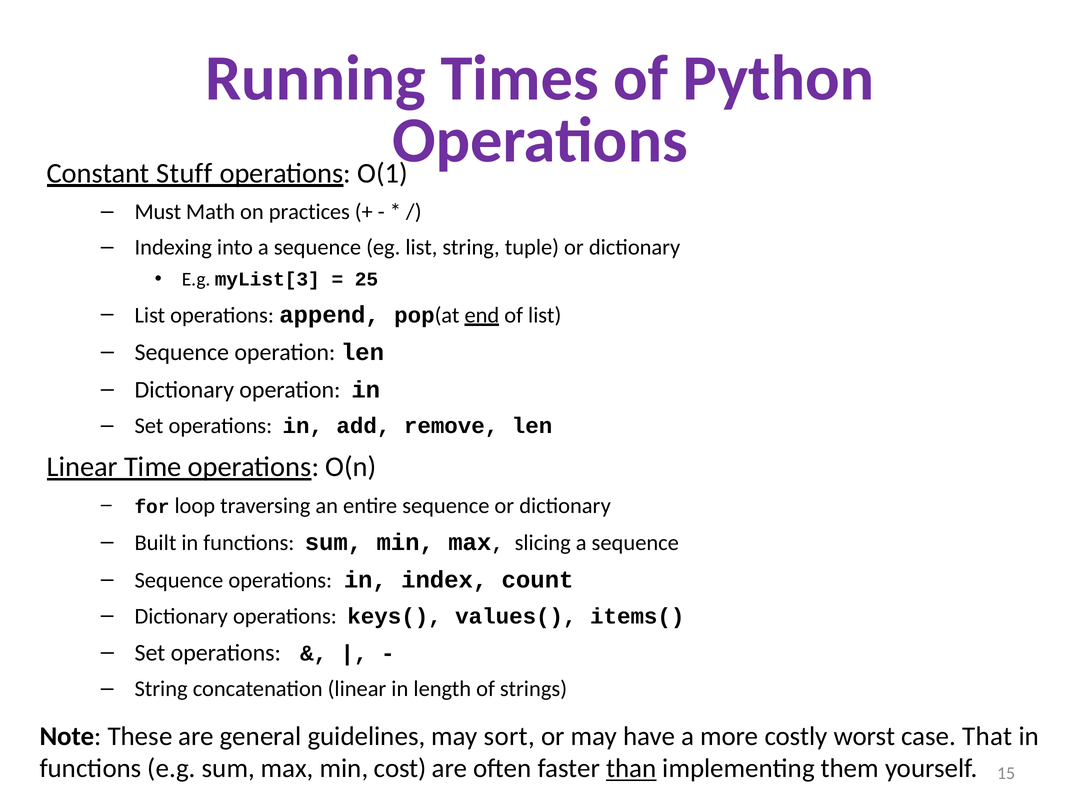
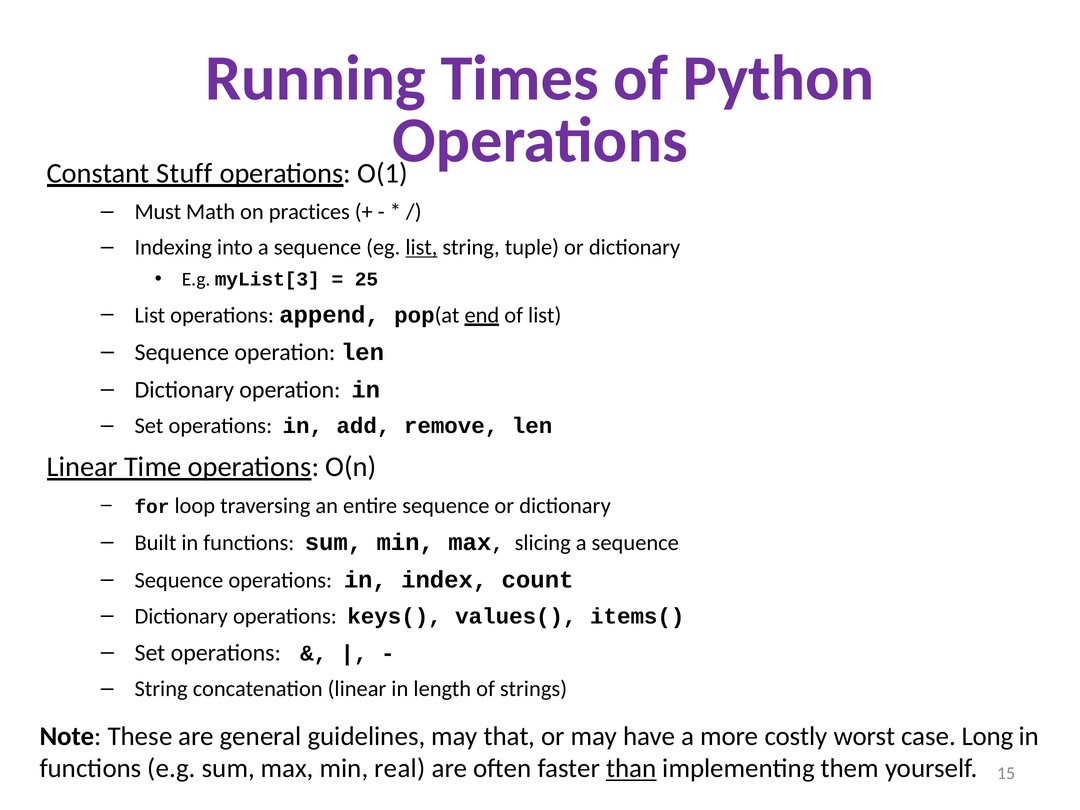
list at (421, 247) underline: none -> present
sort: sort -> that
That: That -> Long
cost: cost -> real
